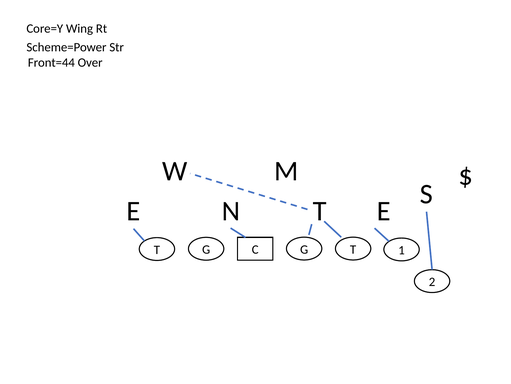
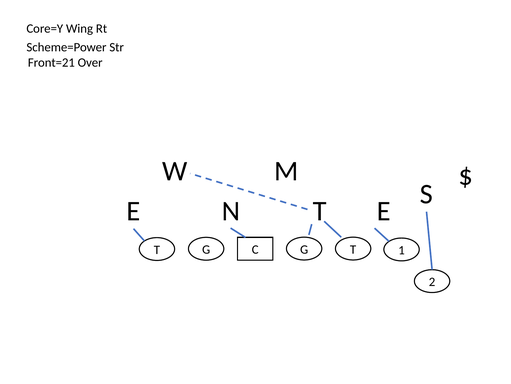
Front=44: Front=44 -> Front=21
